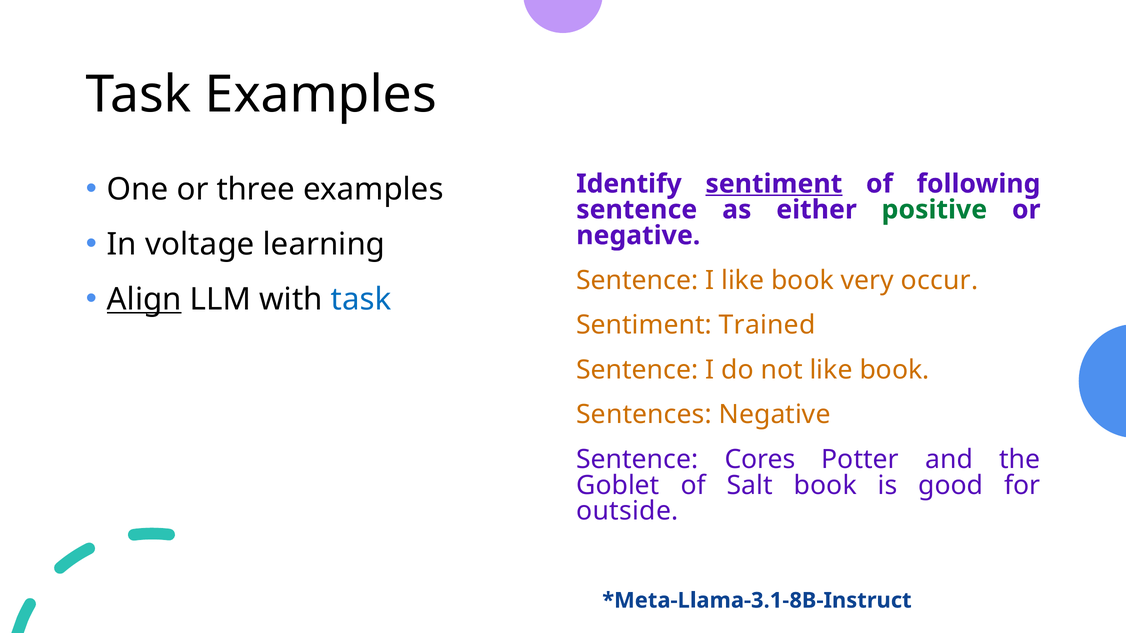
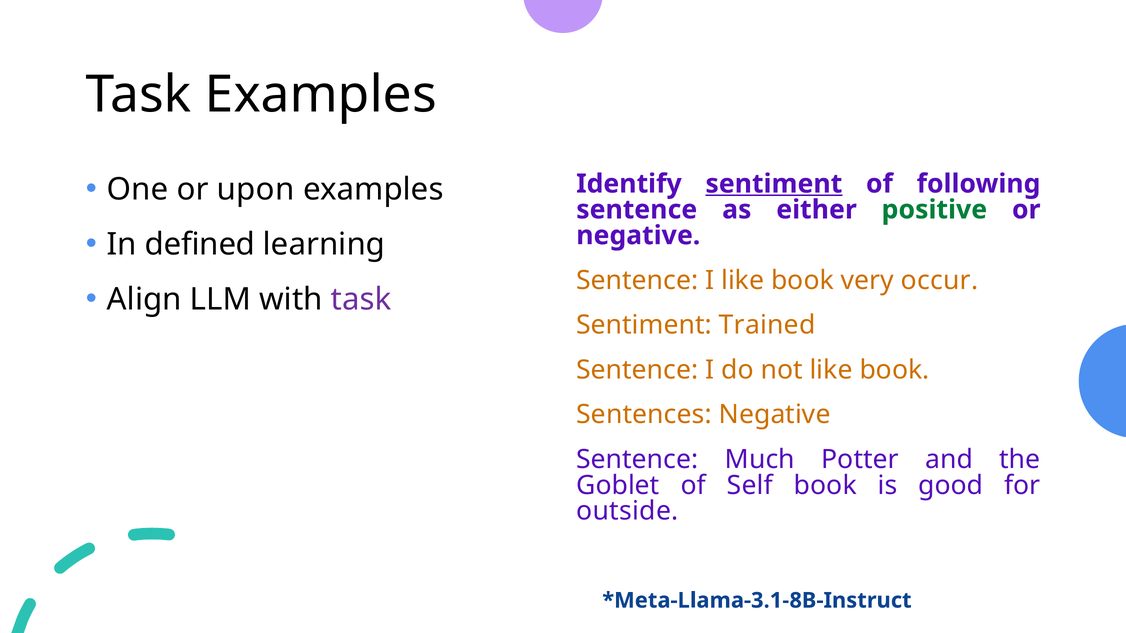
three: three -> upon
voltage: voltage -> defined
Align underline: present -> none
task at (361, 299) colour: blue -> purple
Cores: Cores -> Much
Salt: Salt -> Self
